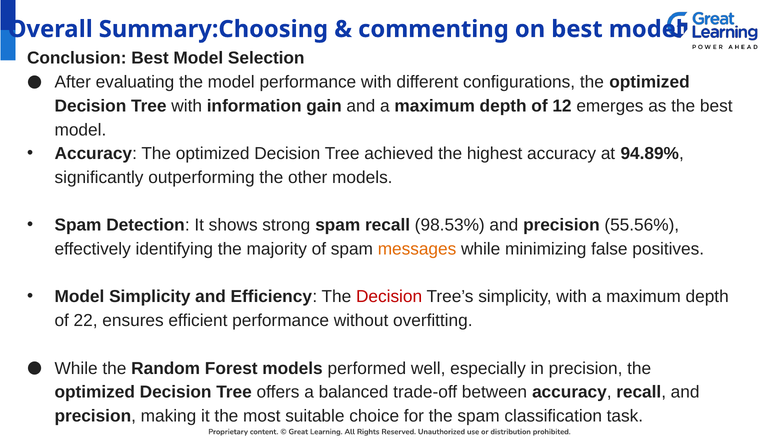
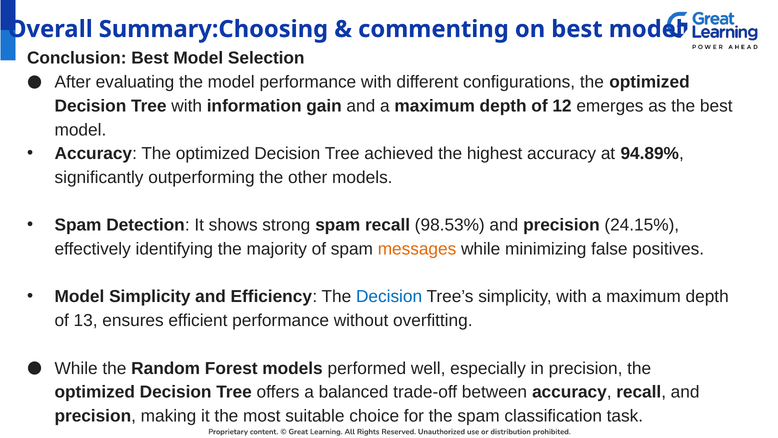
55.56%: 55.56% -> 24.15%
Decision at (389, 297) colour: red -> blue
22: 22 -> 13
